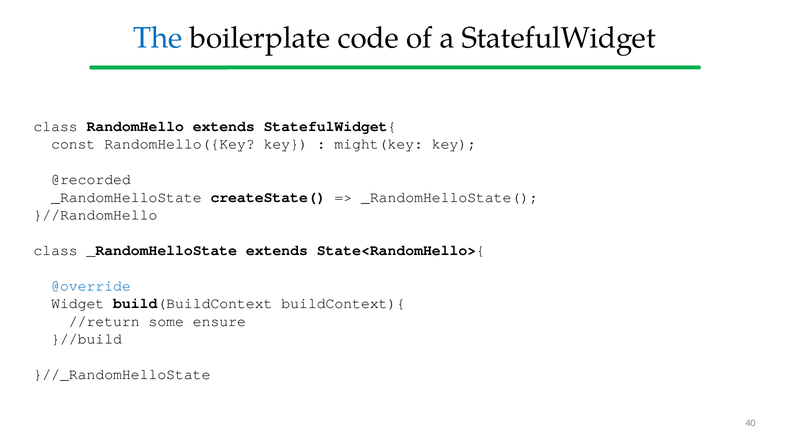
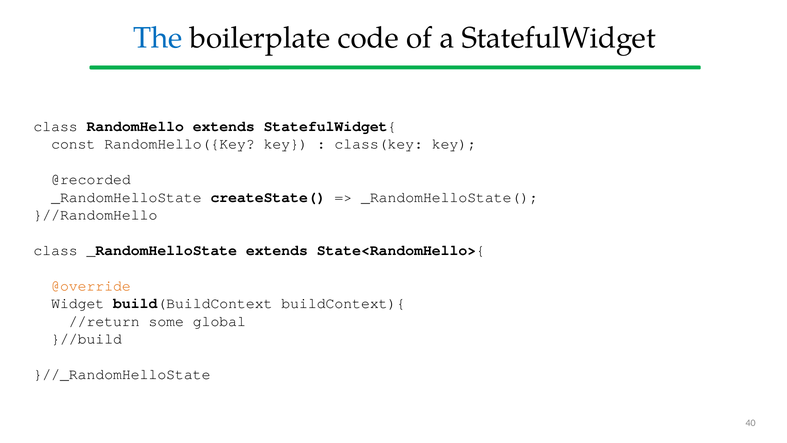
might(key: might(key -> class(key
@override colour: blue -> orange
ensure: ensure -> global
